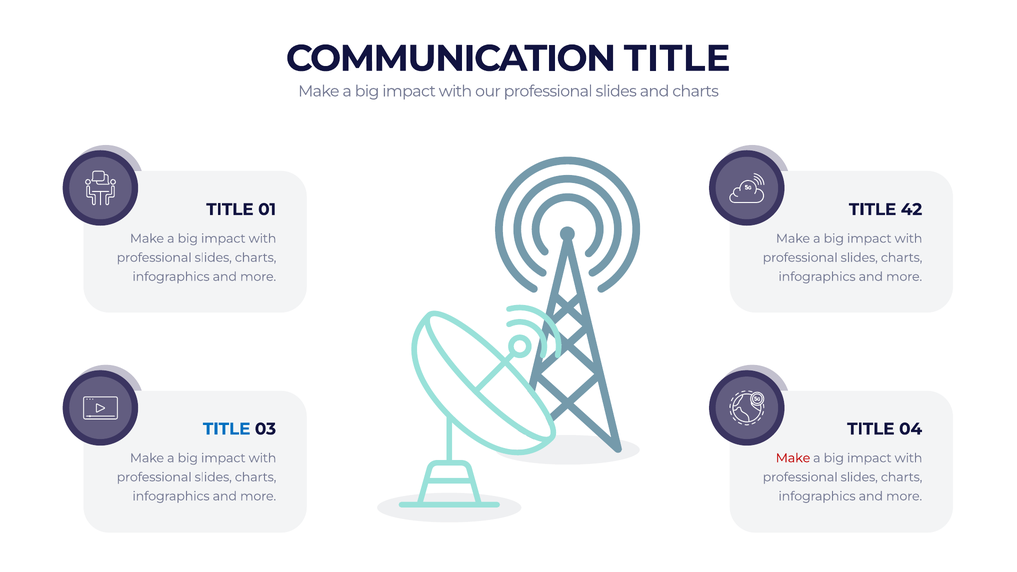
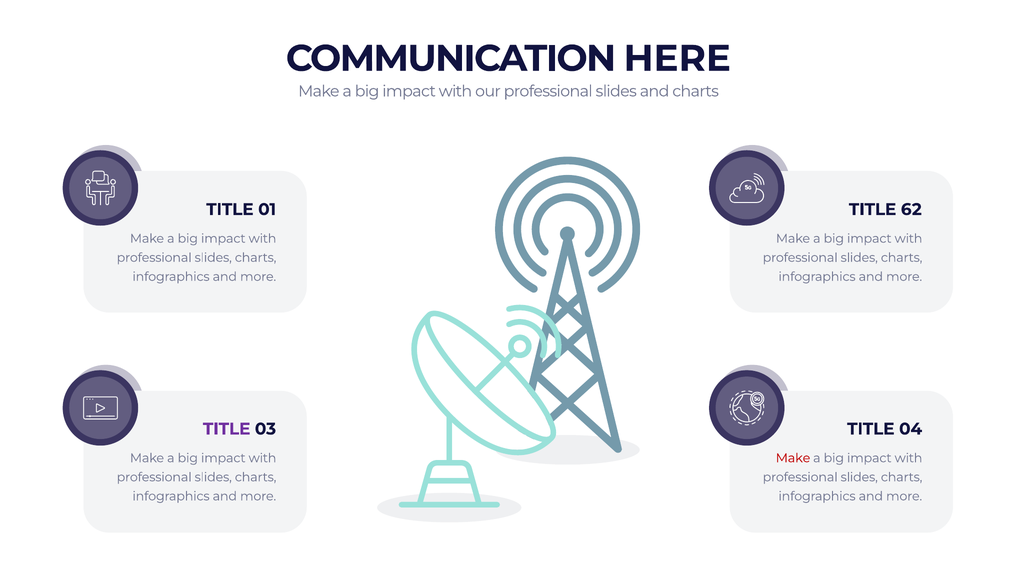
COMMUNICATION TITLE: TITLE -> HERE
42: 42 -> 62
TITLE at (227, 429) colour: blue -> purple
